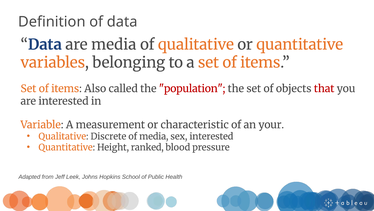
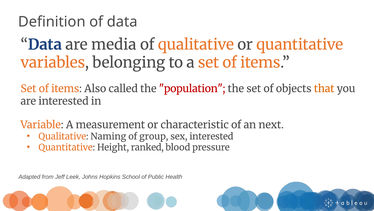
that colour: red -> orange
your: your -> next
Discrete: Discrete -> Naming
of media: media -> group
